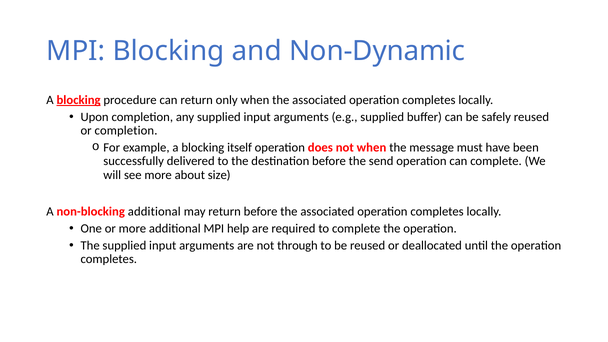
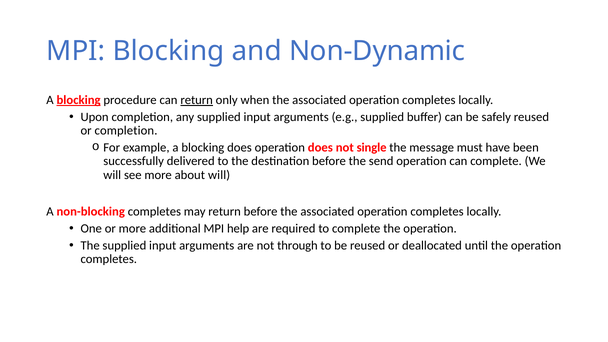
return at (197, 100) underline: none -> present
blocking itself: itself -> does
not when: when -> single
about size: size -> will
non-blocking additional: additional -> completes
